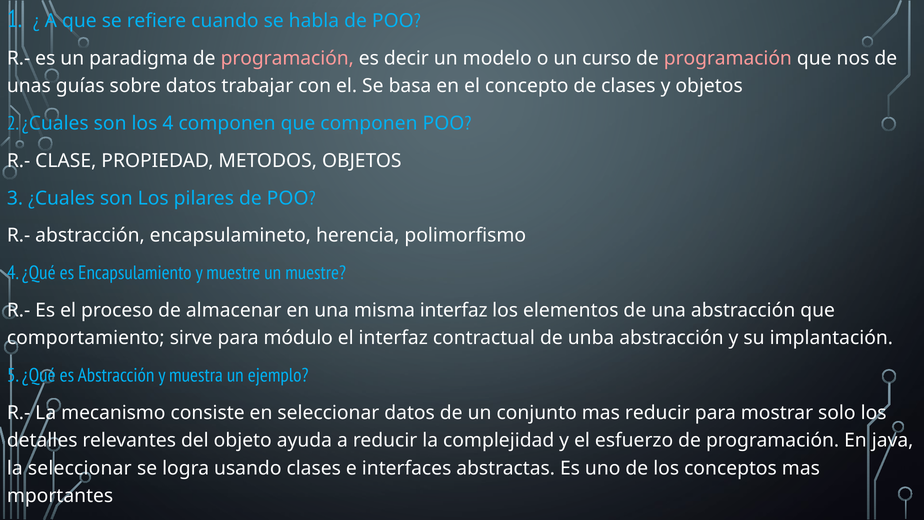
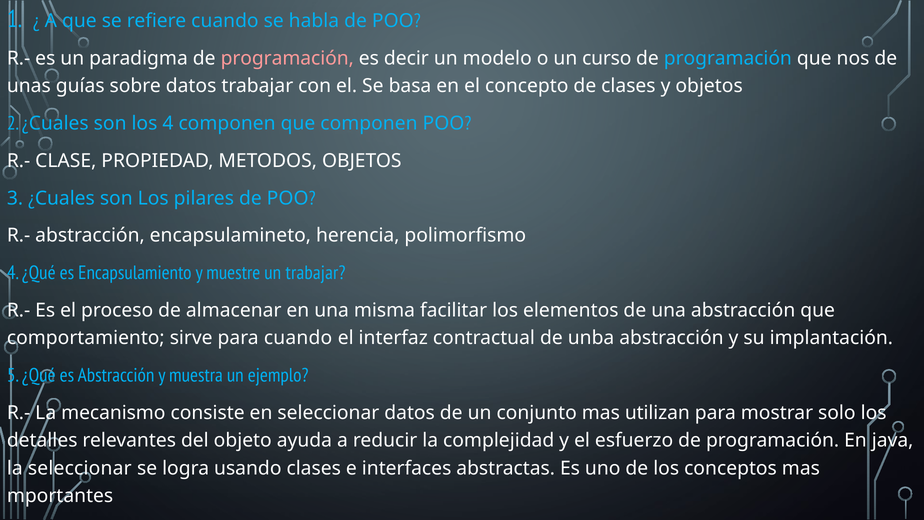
programación at (728, 58) colour: pink -> light blue
un muestre: muestre -> trabajar
misma interfaz: interfaz -> facilitar
para módulo: módulo -> cuando
mas reducir: reducir -> utilizan
